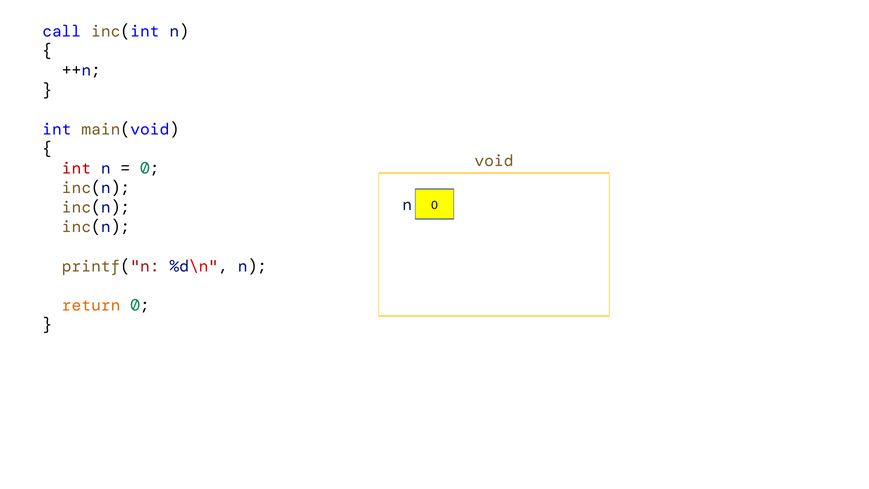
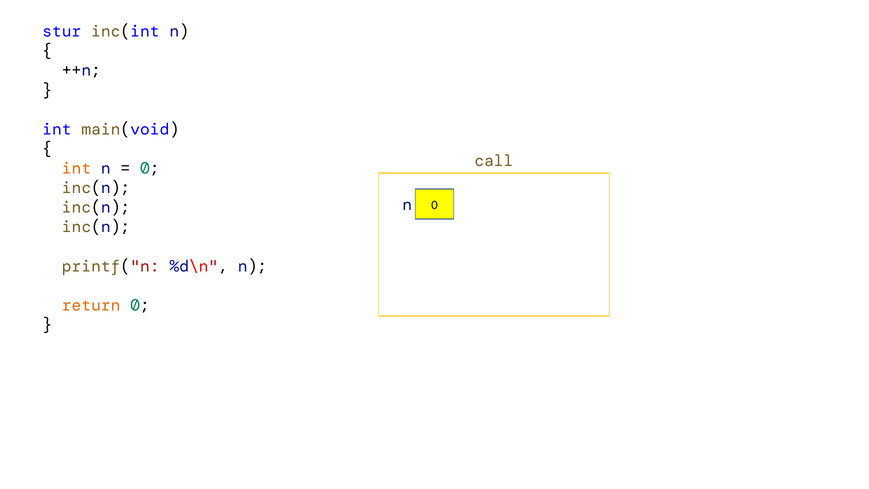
call: call -> stur
void: void -> call
int at (77, 168) colour: red -> orange
